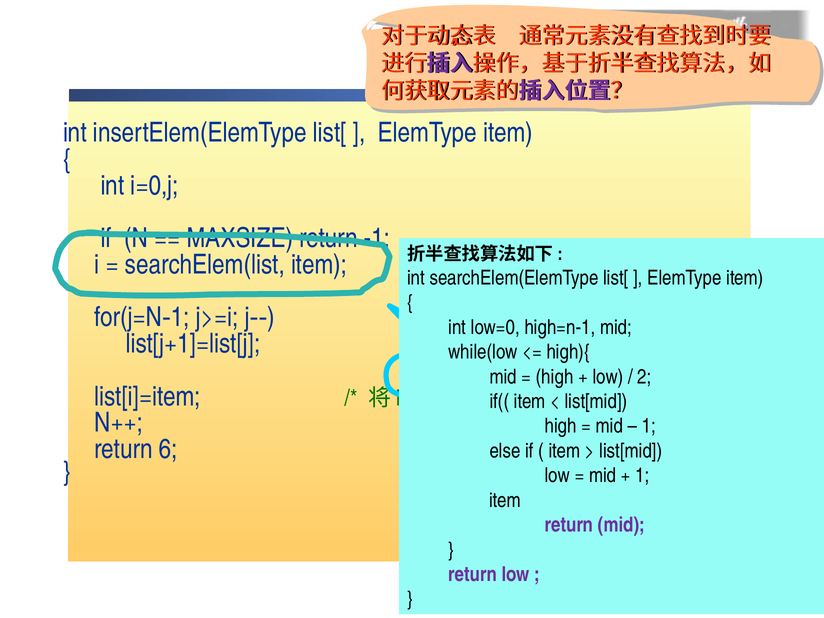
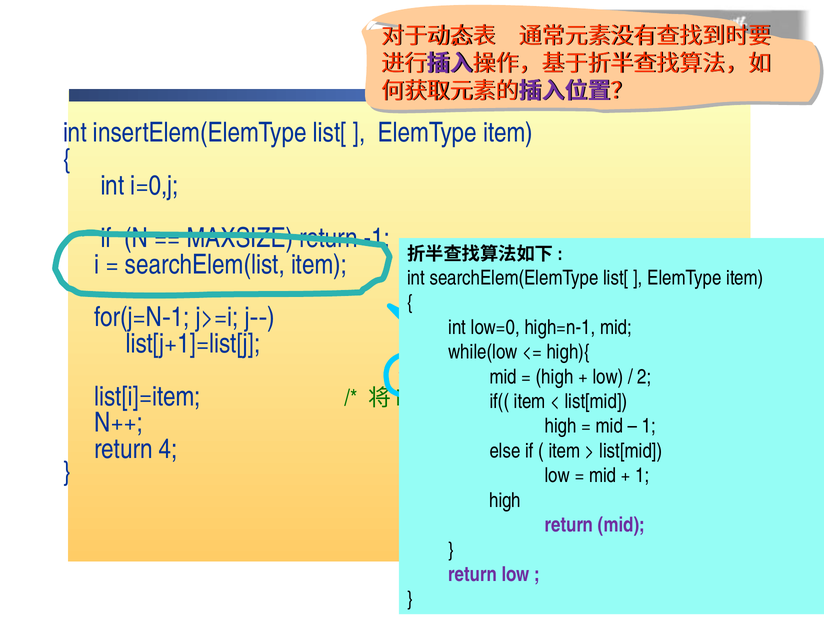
6: 6 -> 4
item at (505, 500): item -> high
